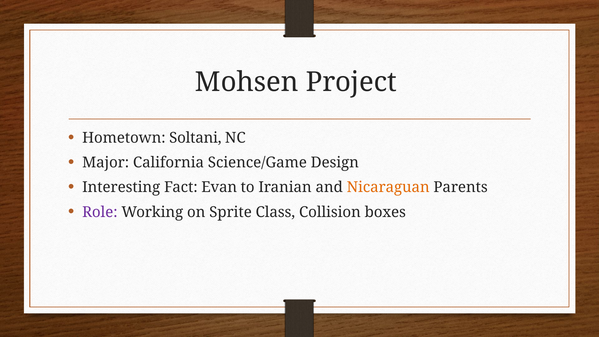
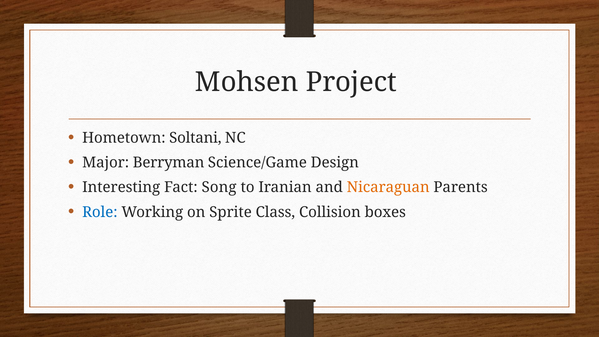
California: California -> Berryman
Evan: Evan -> Song
Role colour: purple -> blue
